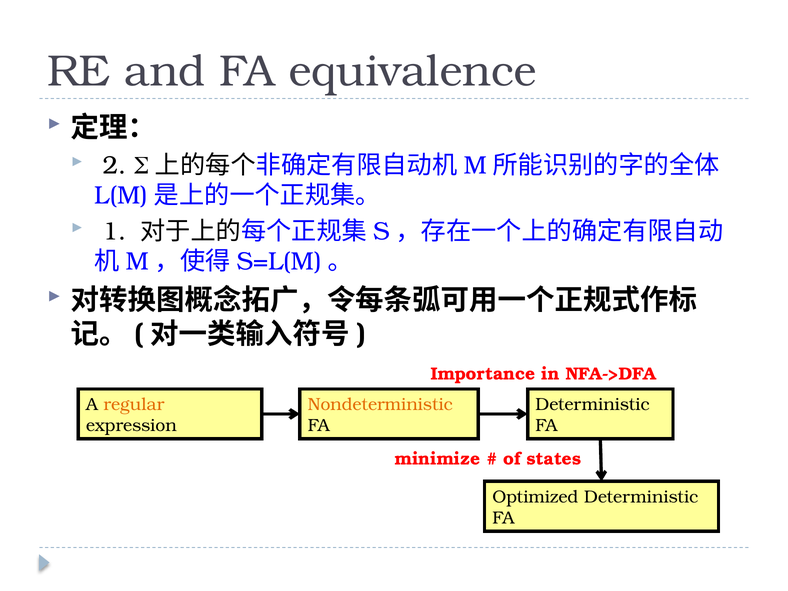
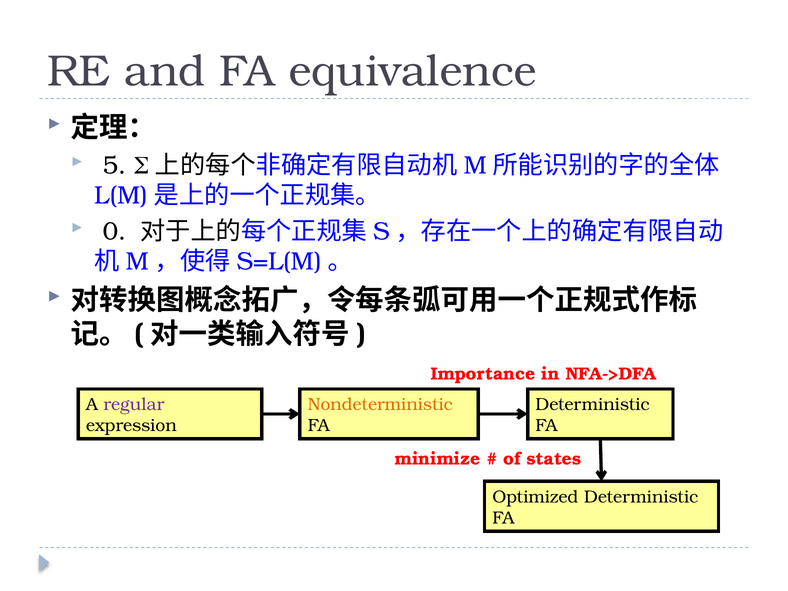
2: 2 -> 5
1: 1 -> 0
regular colour: orange -> purple
